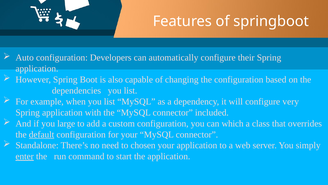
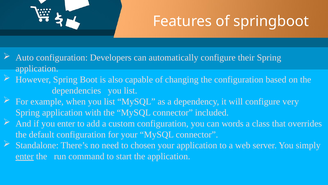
you large: large -> enter
which: which -> words
default underline: present -> none
